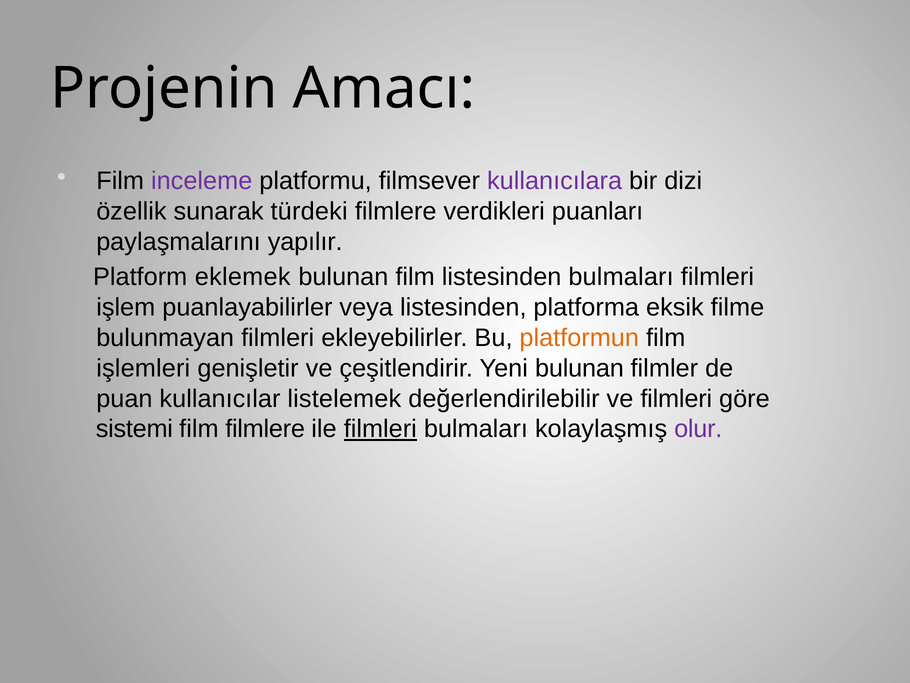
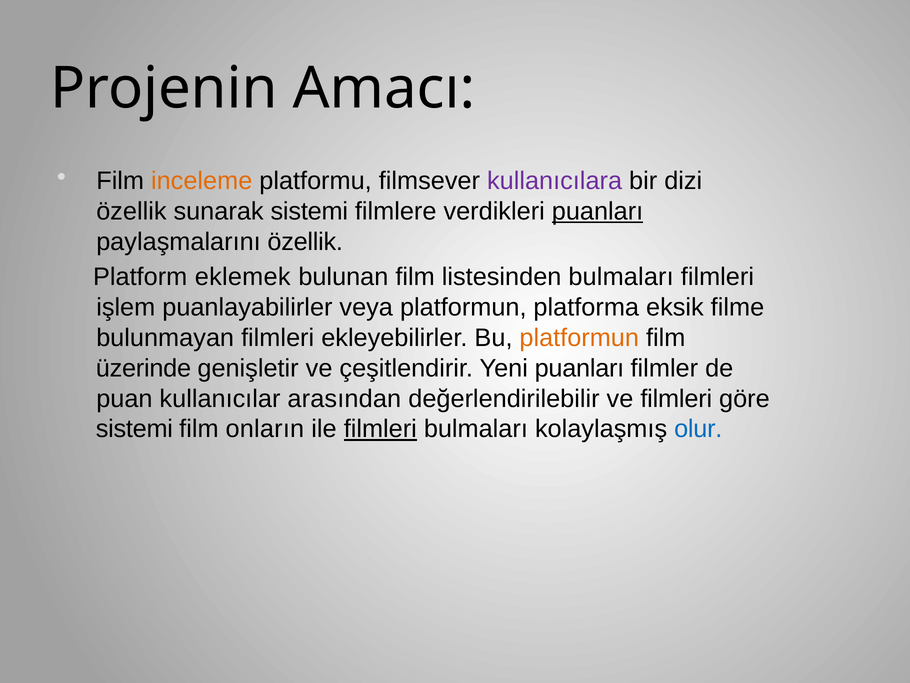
inceleme colour: purple -> orange
sunarak türdeki: türdeki -> sistemi
puanları at (598, 211) underline: none -> present
paylaşmalarını yapılır: yapılır -> özellik
veya listesinden: listesinden -> platformun
işlemleri: işlemleri -> üzerinde
Yeni bulunan: bulunan -> puanları
listelemek: listelemek -> arasından
film filmlere: filmlere -> onların
olur colour: purple -> blue
